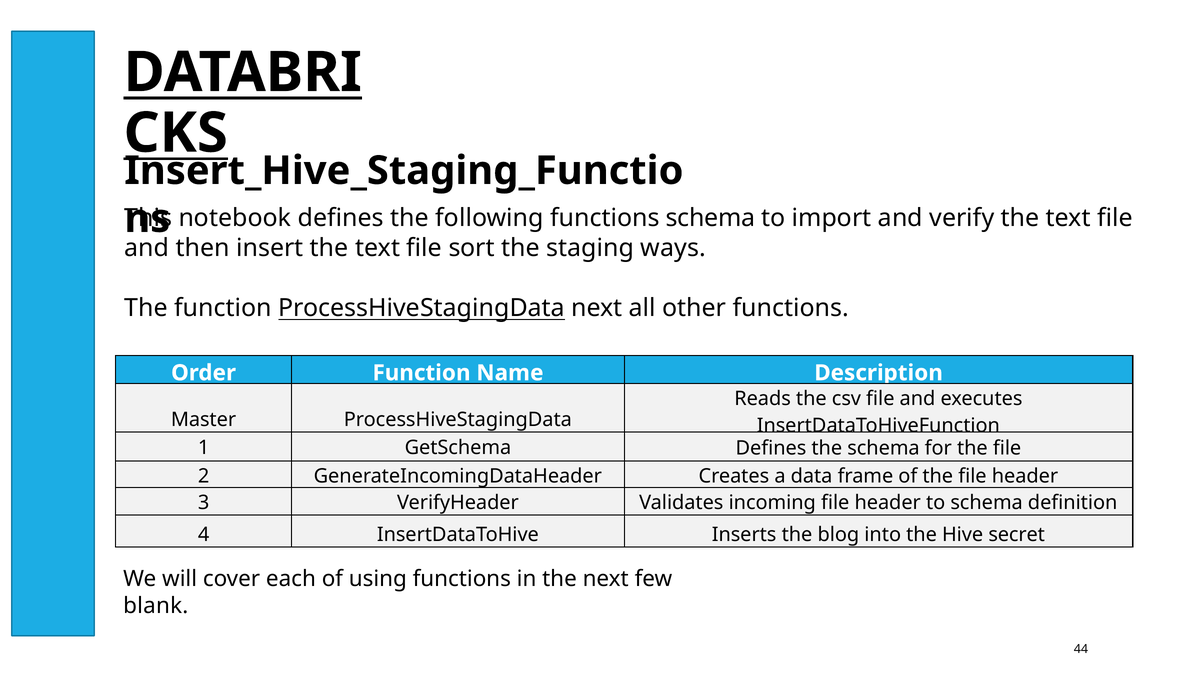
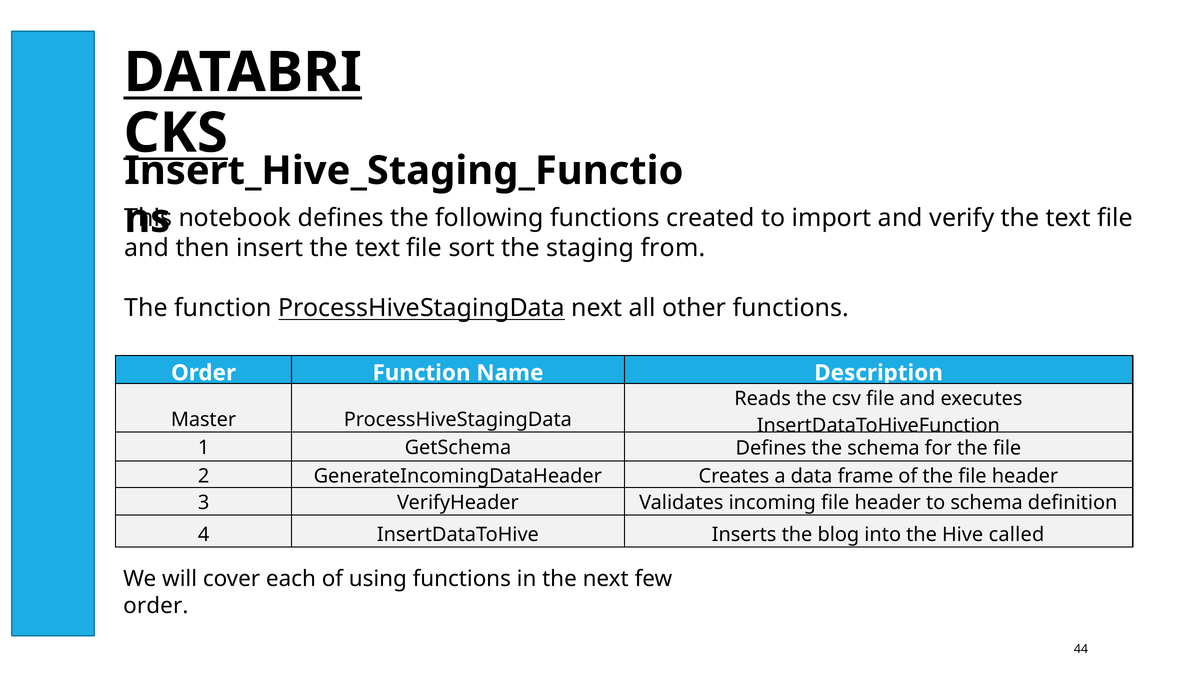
functions schema: schema -> created
ways: ways -> from
secret: secret -> called
blank at (156, 606): blank -> order
